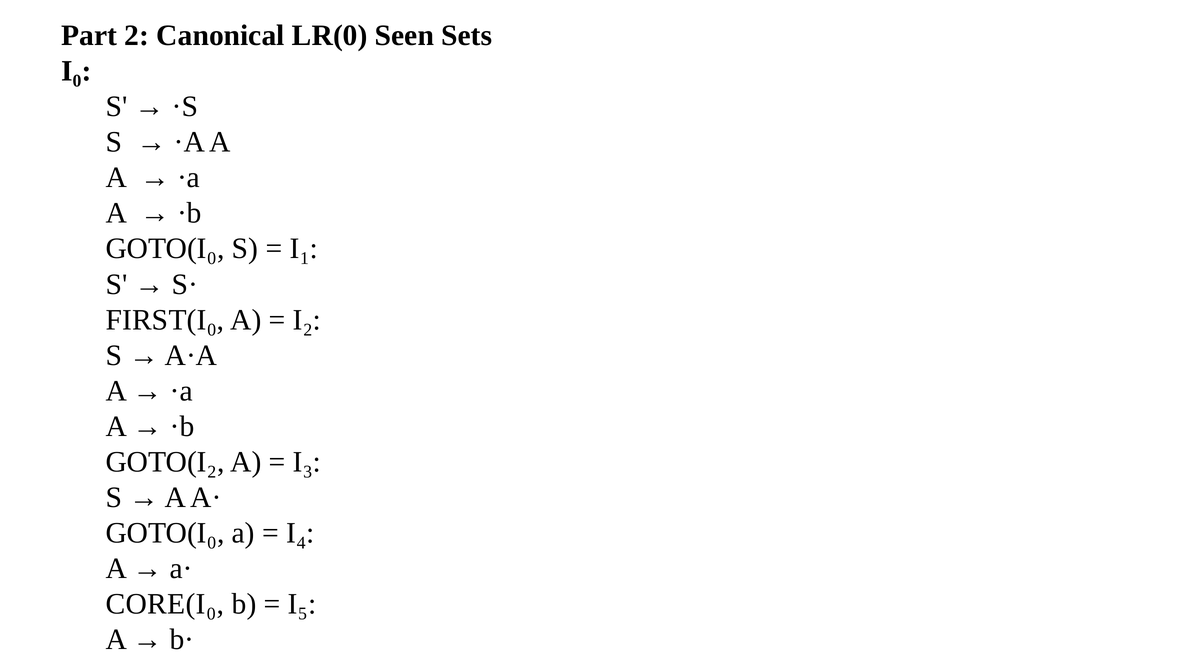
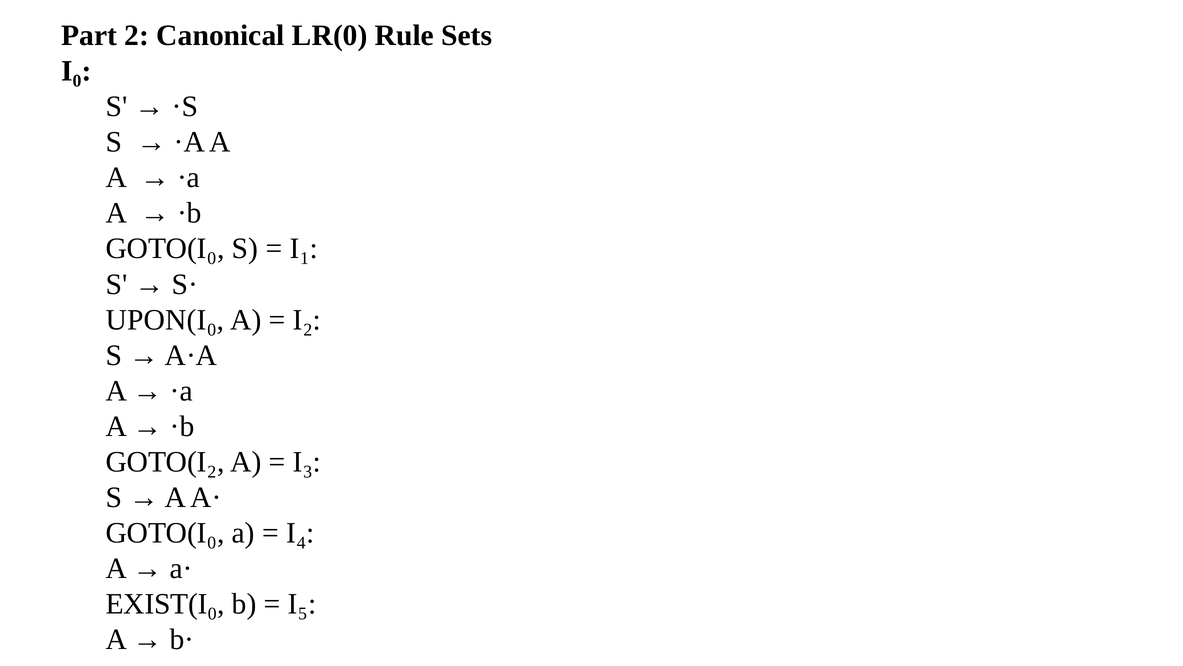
Seen: Seen -> Rule
FIRST(I₀: FIRST(I₀ -> UPON(I₀
CORE(I₀: CORE(I₀ -> EXIST(I₀
